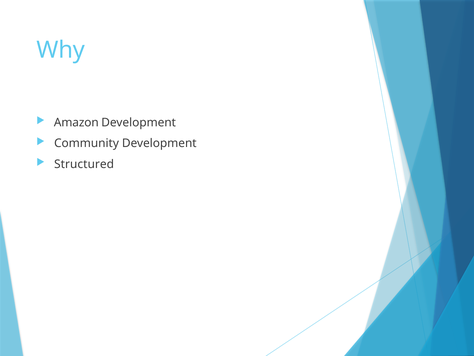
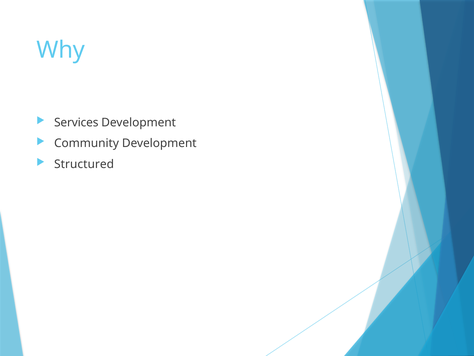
Amazon: Amazon -> Services
